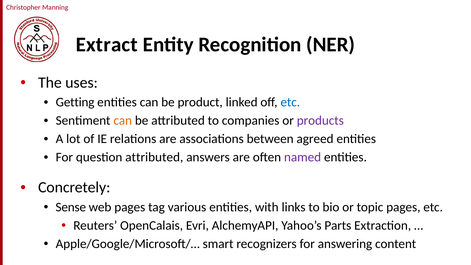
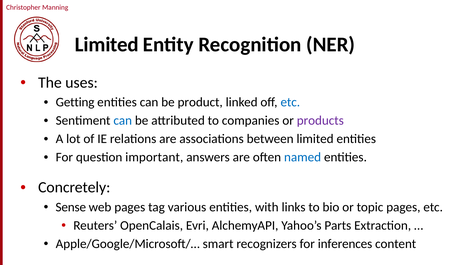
Extract at (107, 44): Extract -> Limited
can at (123, 121) colour: orange -> blue
between agreed: agreed -> limited
question attributed: attributed -> important
named colour: purple -> blue
answering: answering -> inferences
